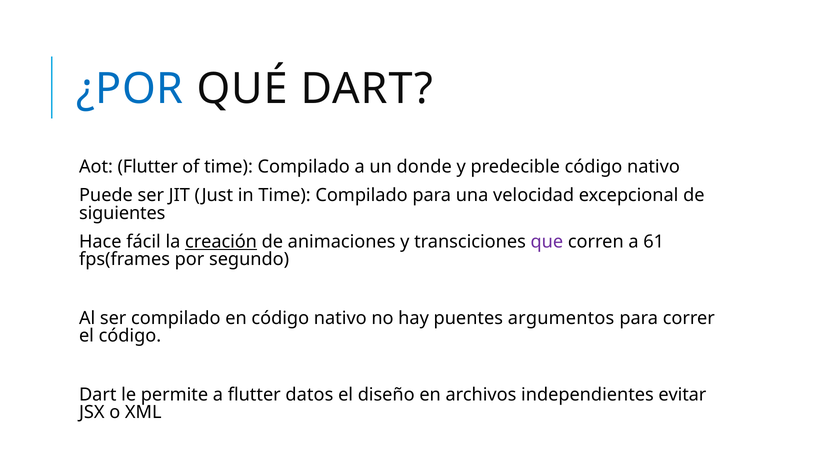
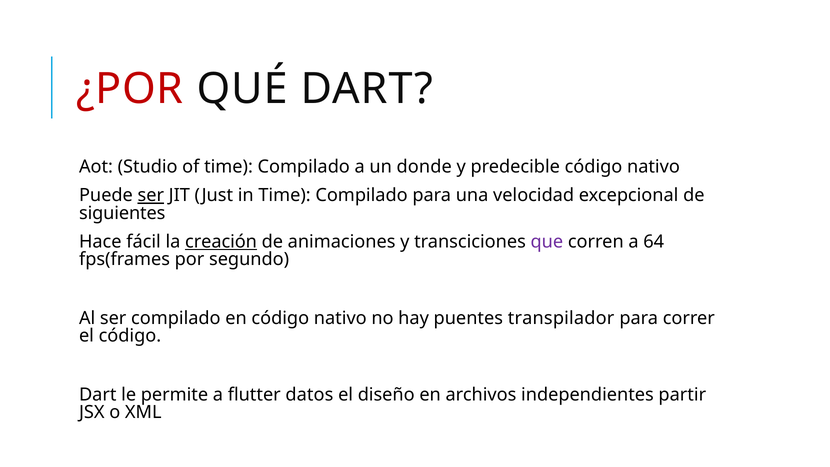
¿POR colour: blue -> red
Aot Flutter: Flutter -> Studio
ser at (151, 195) underline: none -> present
61: 61 -> 64
argumentos: argumentos -> transpilador
evitar: evitar -> partir
